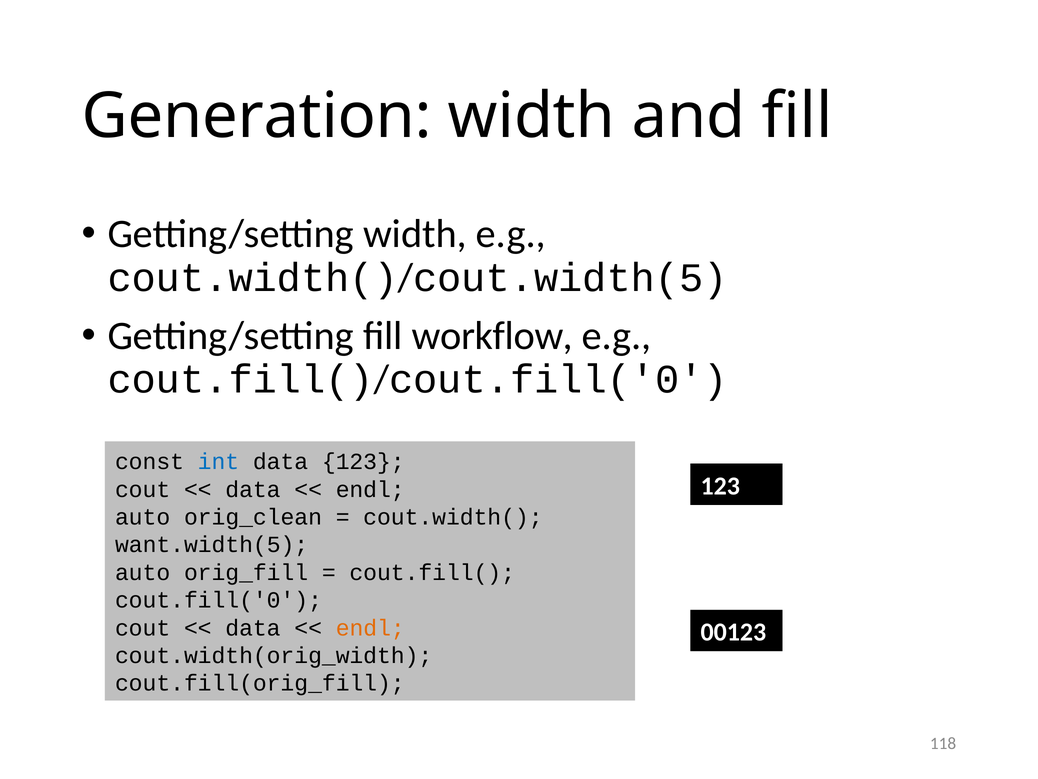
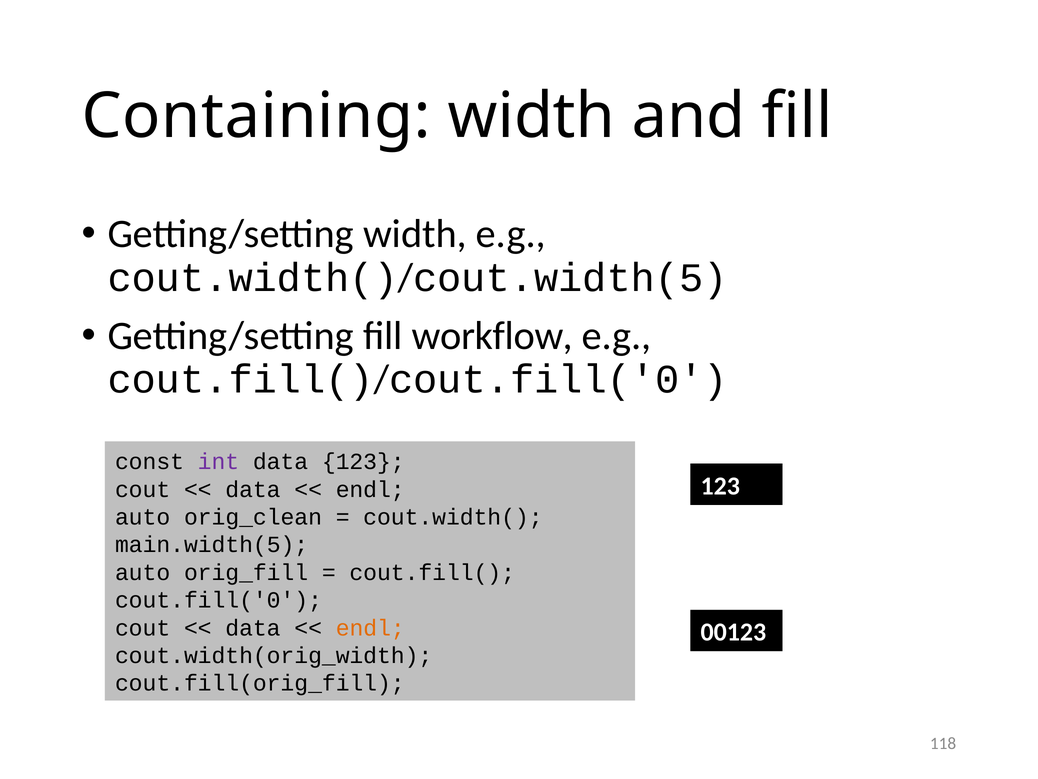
Generation: Generation -> Containing
int colour: blue -> purple
want.width(5: want.width(5 -> main.width(5
